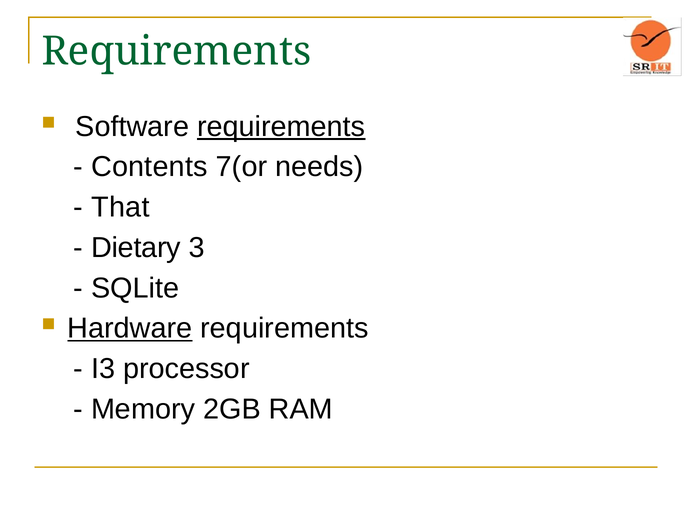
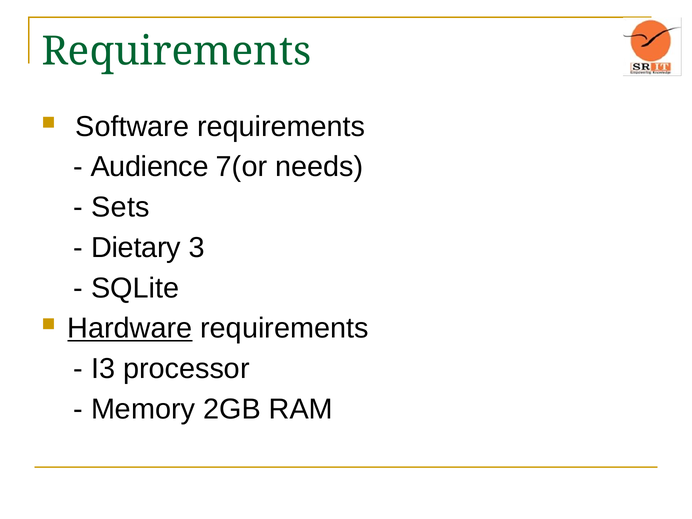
requirements at (281, 127) underline: present -> none
Contents: Contents -> Audience
That: That -> Sets
